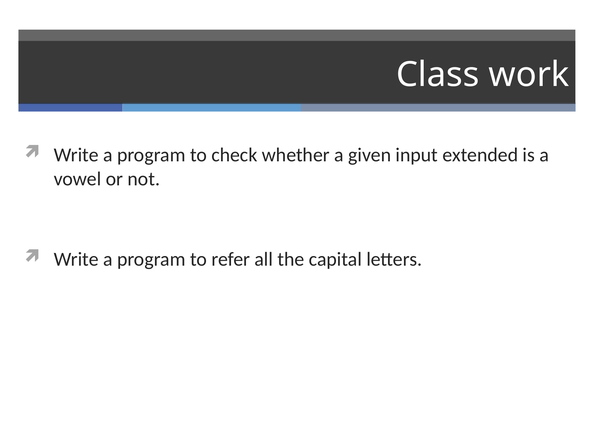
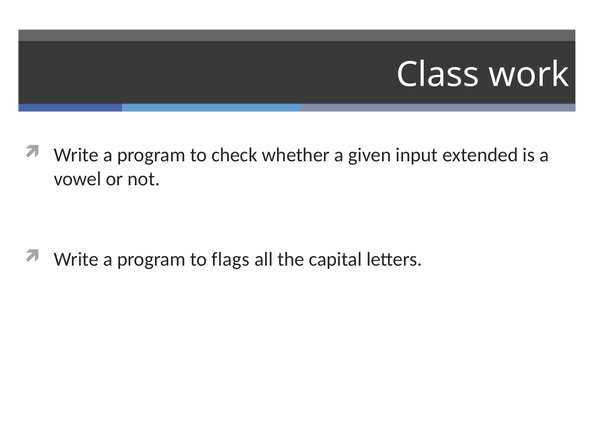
refer: refer -> flags
